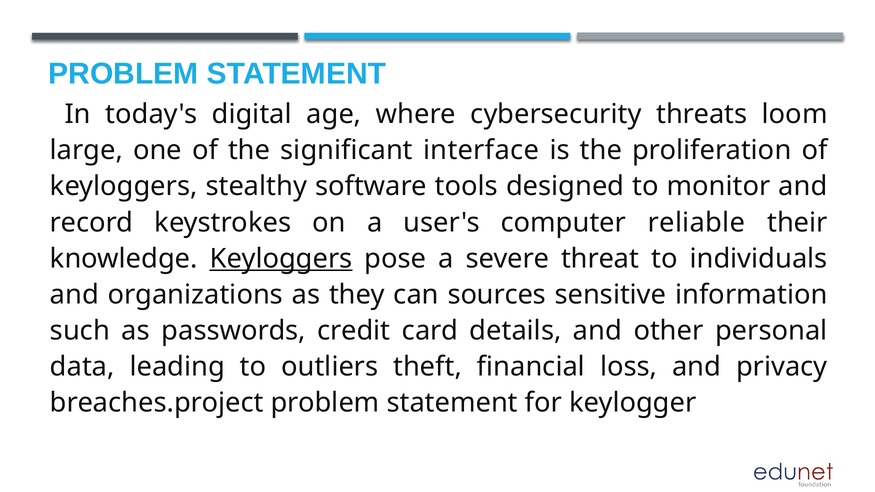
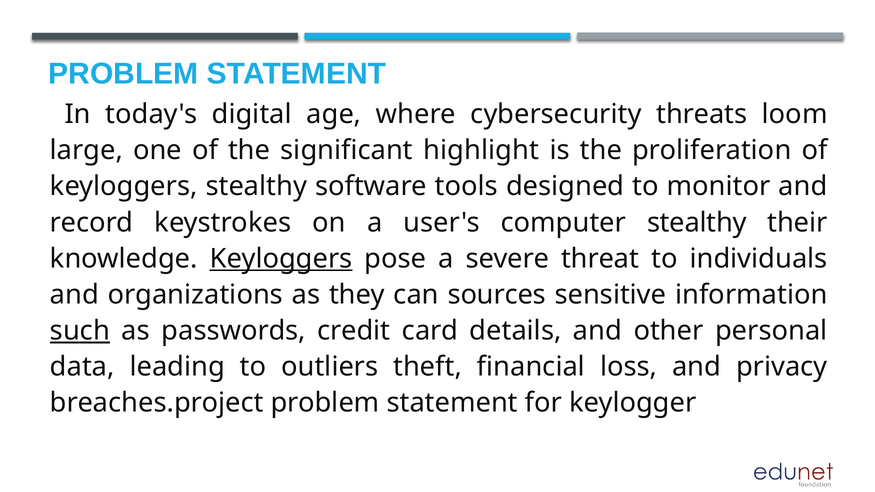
interface: interface -> highlight
computer reliable: reliable -> stealthy
such underline: none -> present
